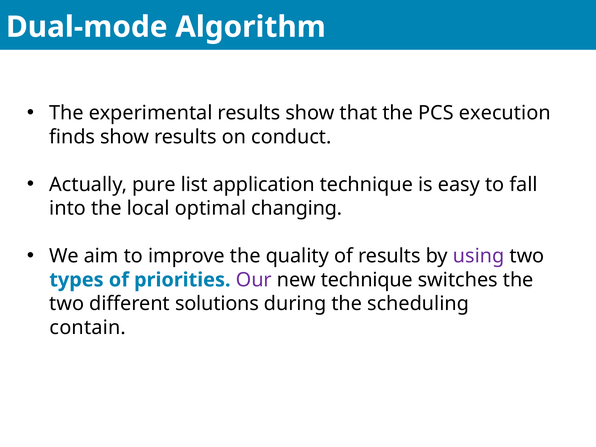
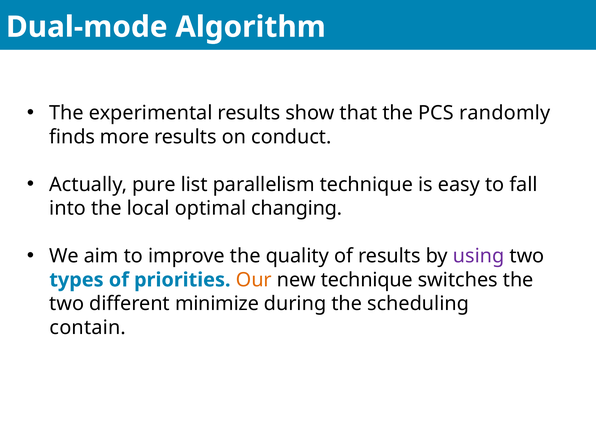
execution: execution -> randomly
finds show: show -> more
application: application -> parallelism
Our colour: purple -> orange
solutions: solutions -> minimize
